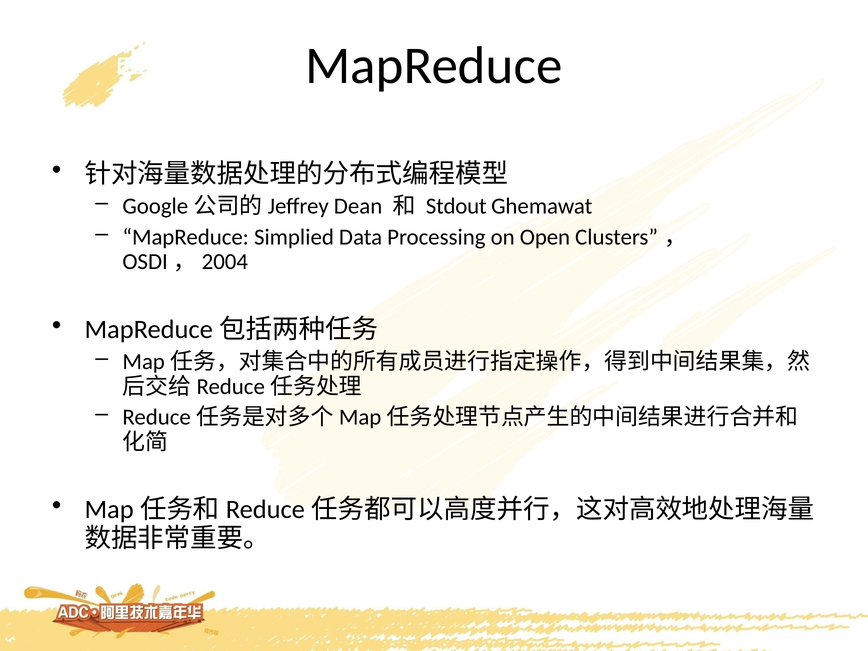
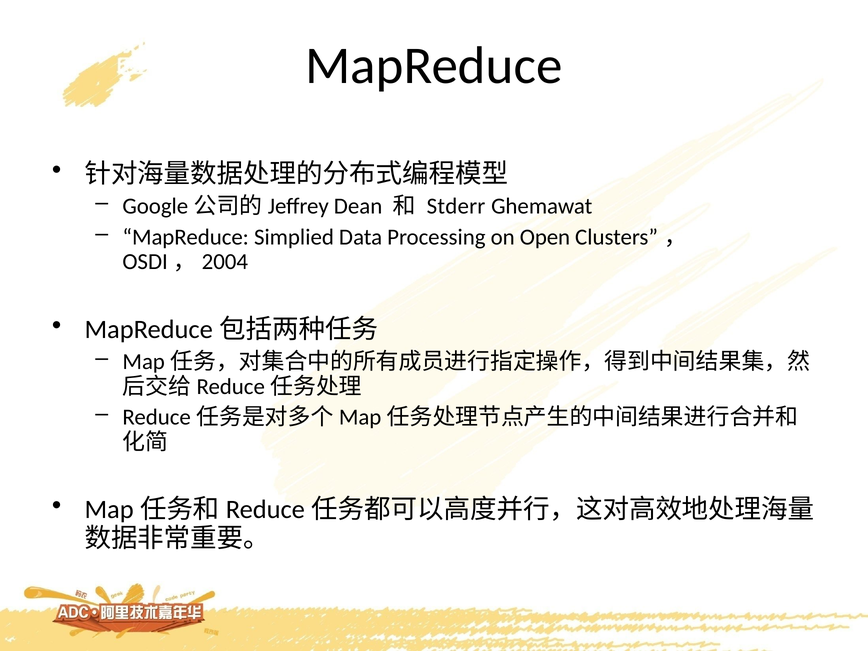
Stdout: Stdout -> Stderr
